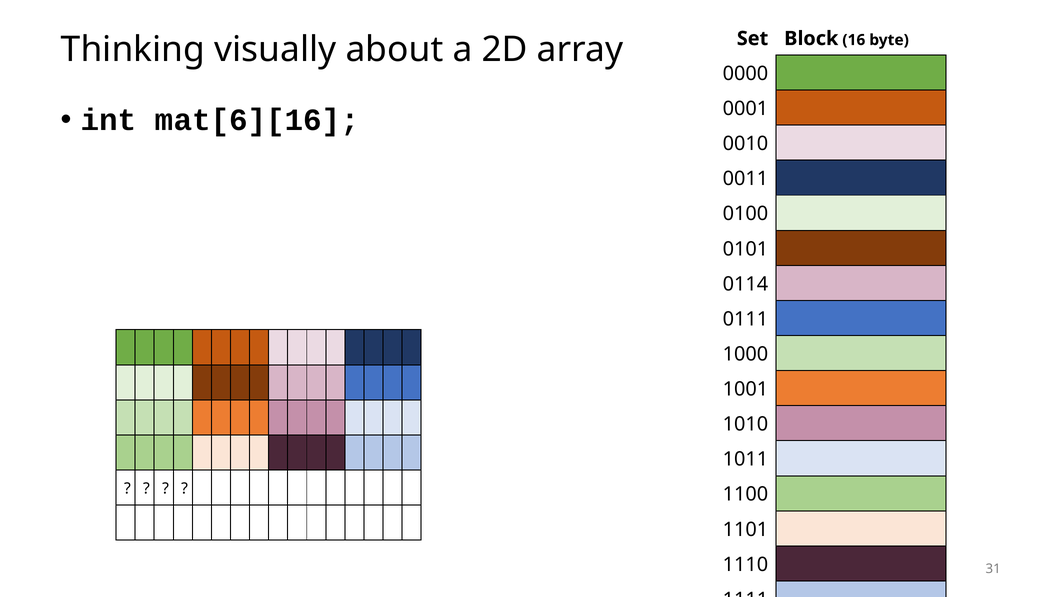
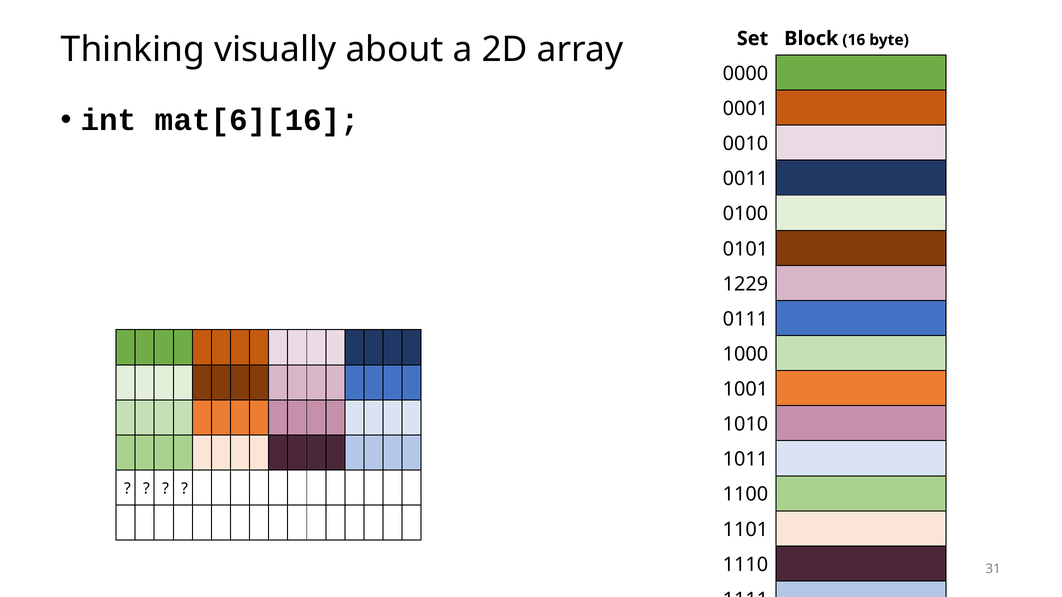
0114: 0114 -> 1229
